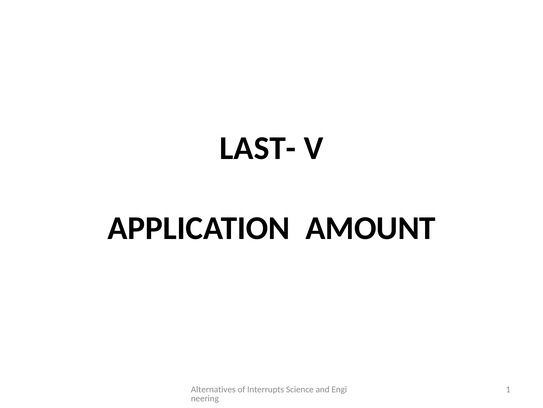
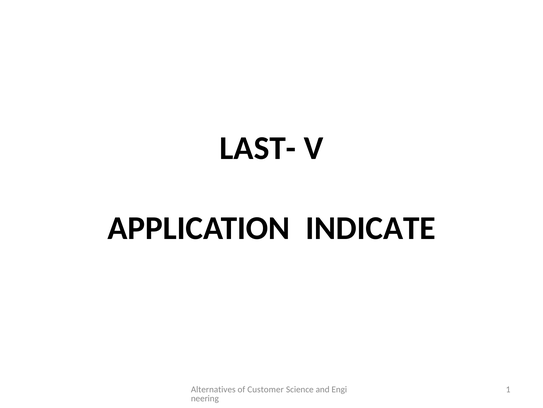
AMOUNT: AMOUNT -> INDICATE
Interrupts: Interrupts -> Customer
